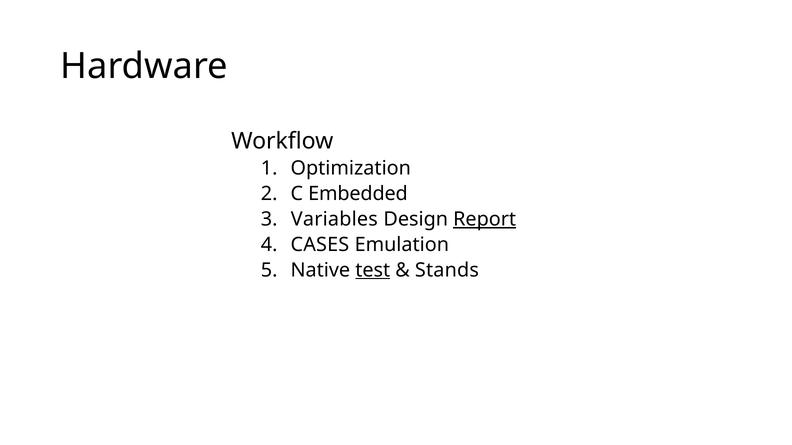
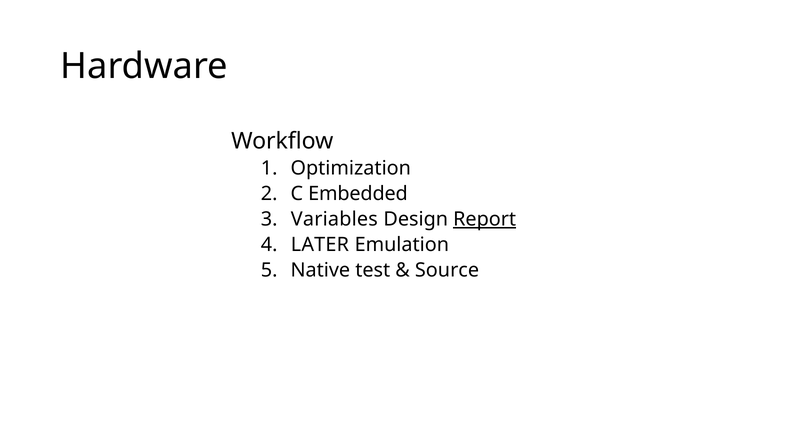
CASES: CASES -> LATER
test underline: present -> none
Stands: Stands -> Source
